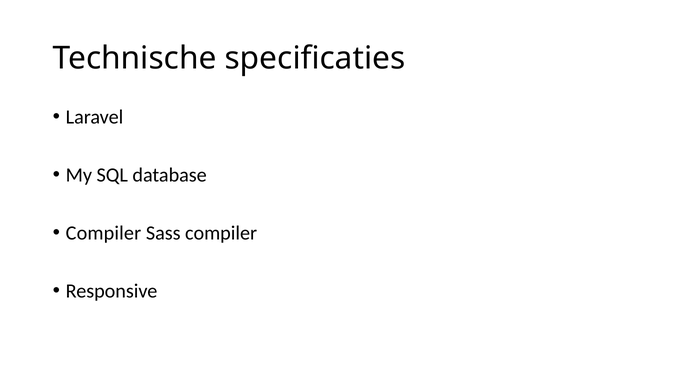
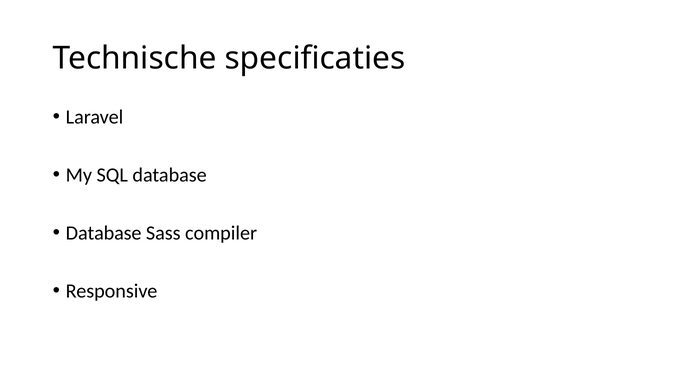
Compiler at (103, 233): Compiler -> Database
